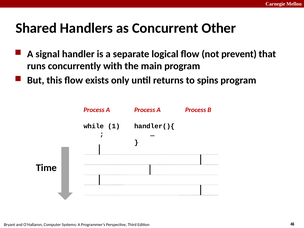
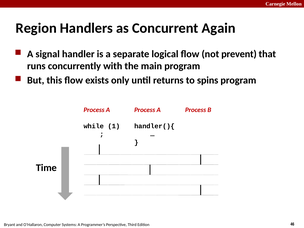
Shared: Shared -> Region
Other: Other -> Again
